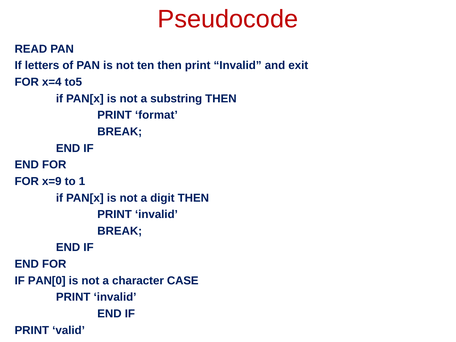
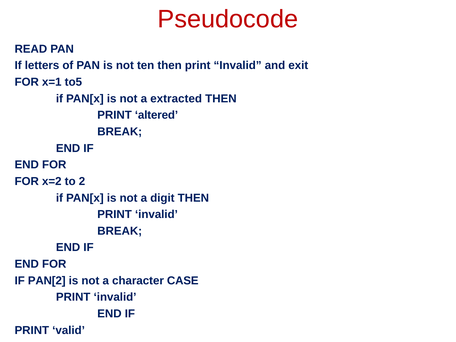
x=4: x=4 -> x=1
substring: substring -> extracted
format: format -> altered
x=9: x=9 -> x=2
1: 1 -> 2
PAN[0: PAN[0 -> PAN[2
